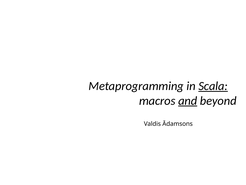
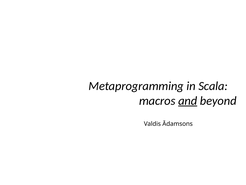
Scala underline: present -> none
